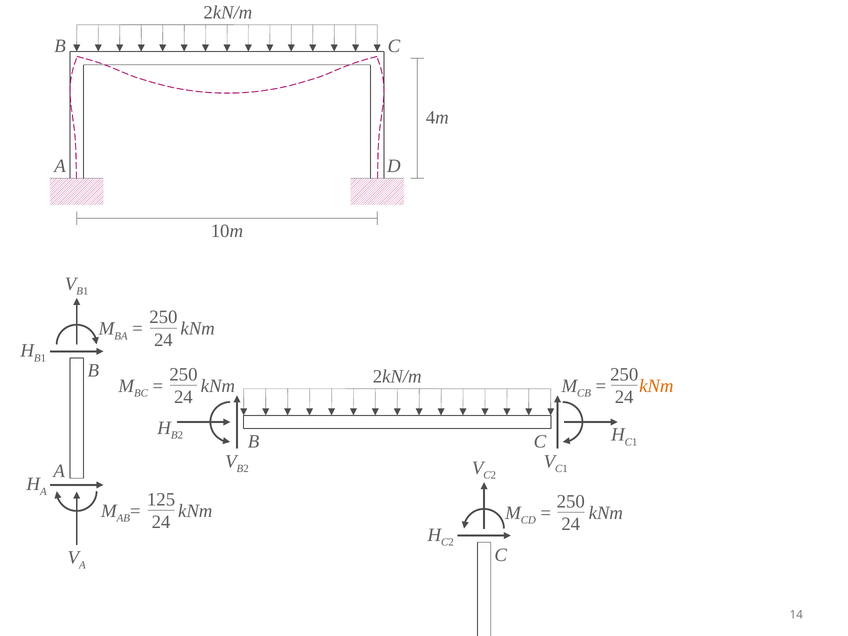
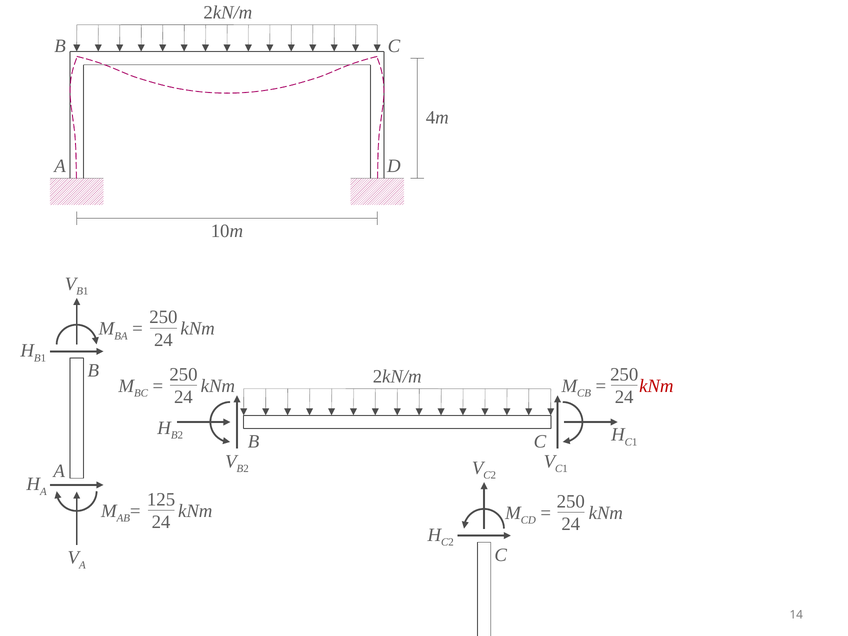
kNm at (656, 386) colour: orange -> red
